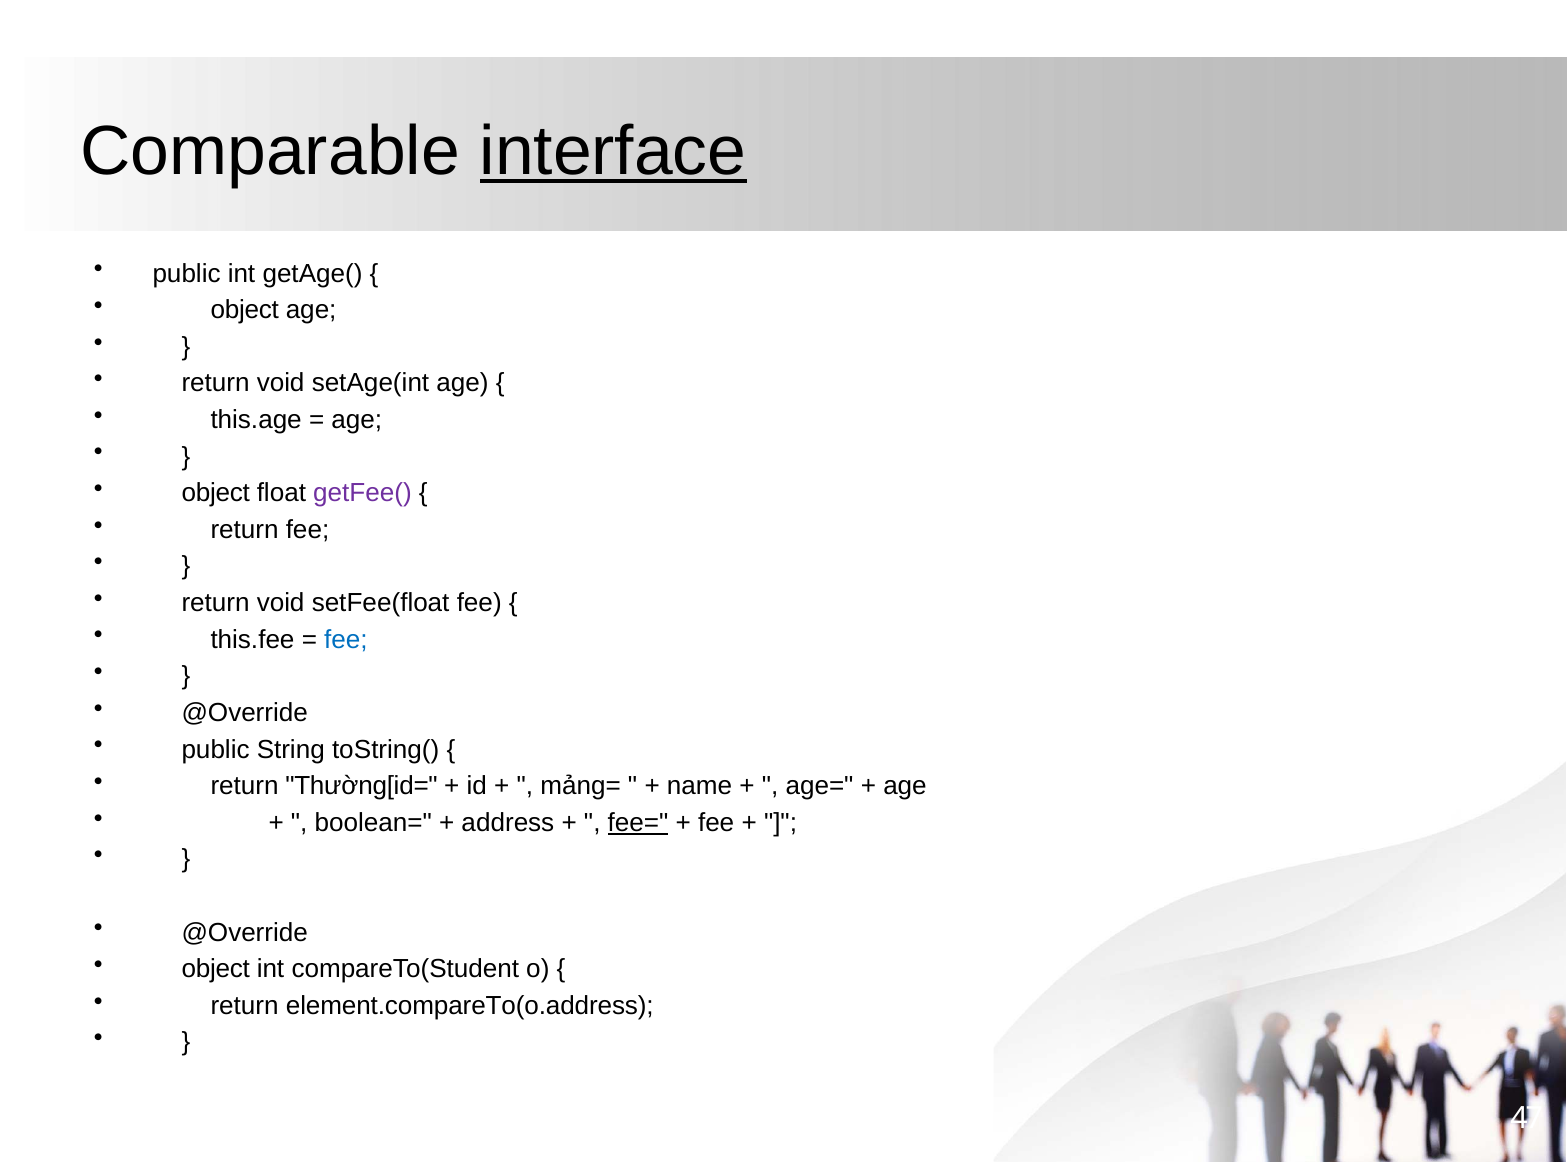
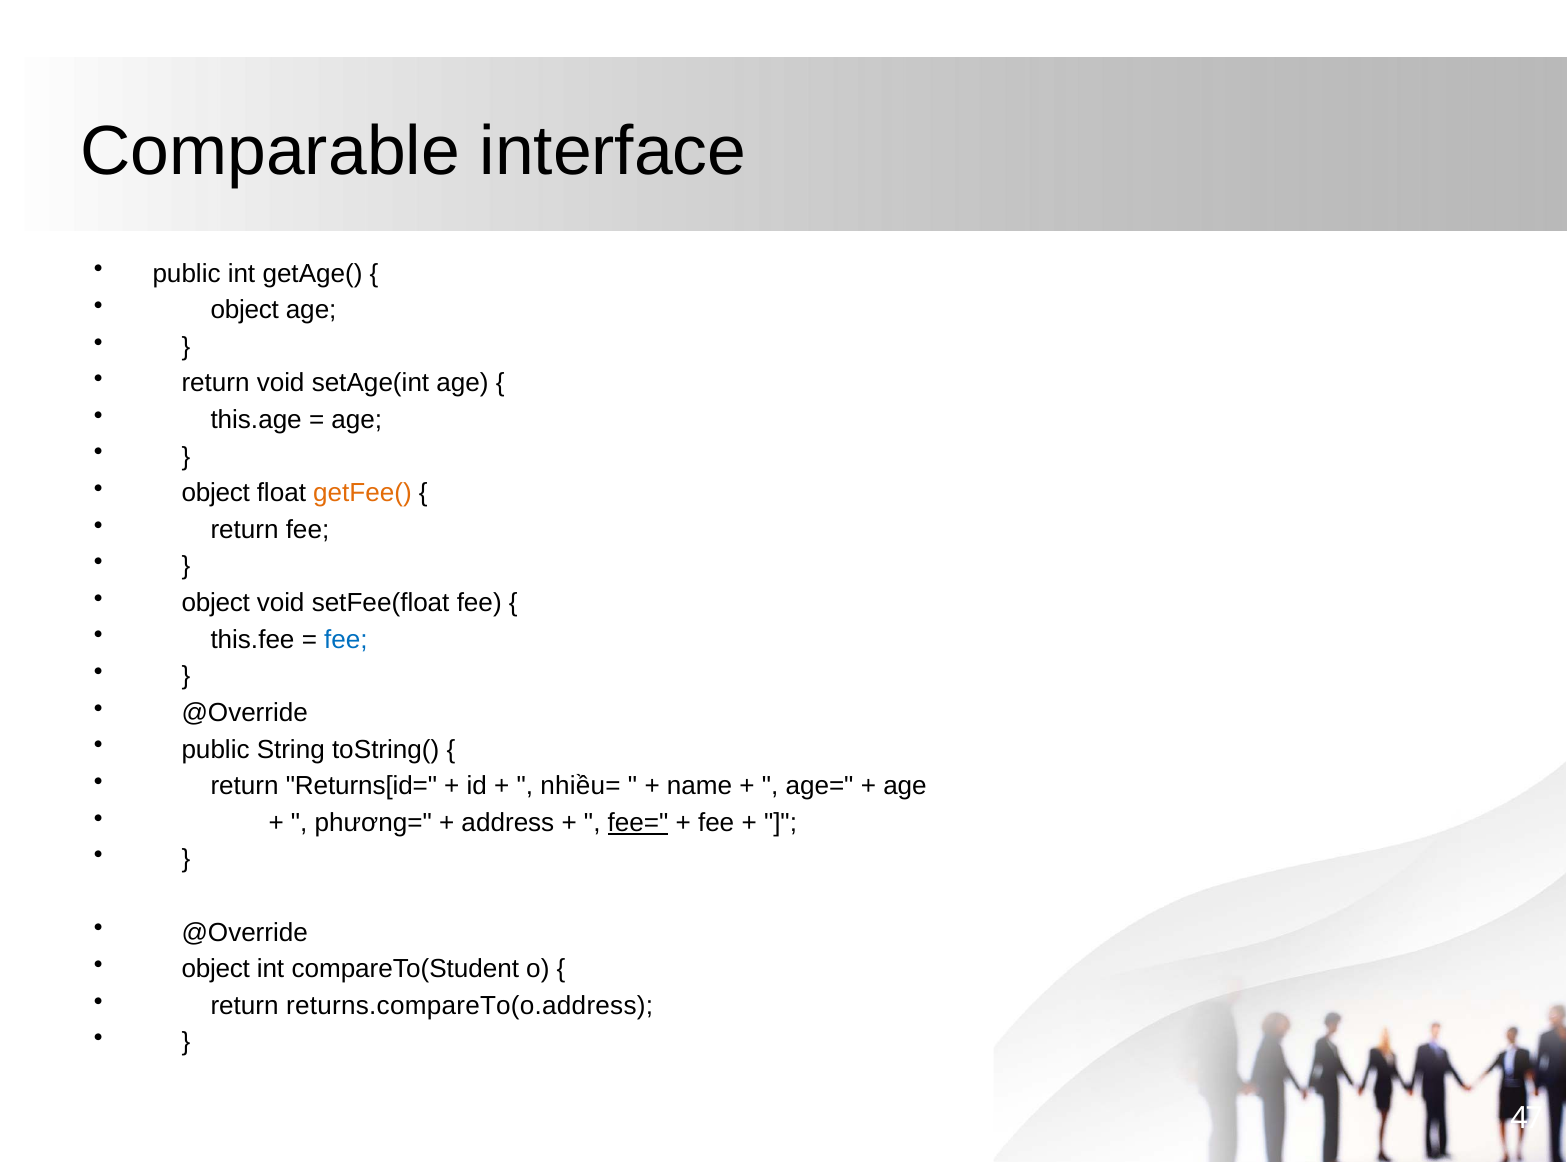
interface underline: present -> none
getFee( colour: purple -> orange
return at (216, 603): return -> object
Thường[id=: Thường[id= -> Returns[id=
mảng=: mảng= -> nhiều=
boolean=: boolean= -> phương=
element.compareTo(o.address: element.compareTo(o.address -> returns.compareTo(o.address
